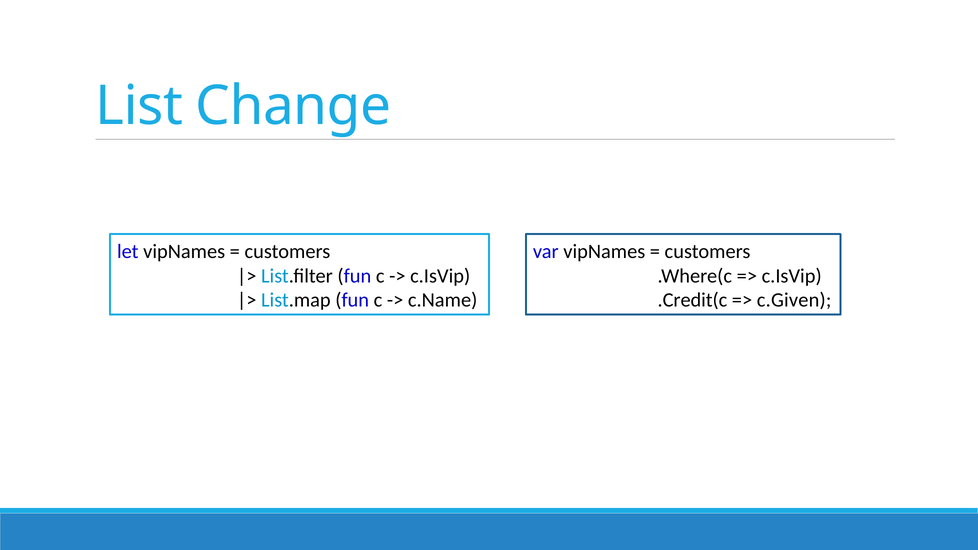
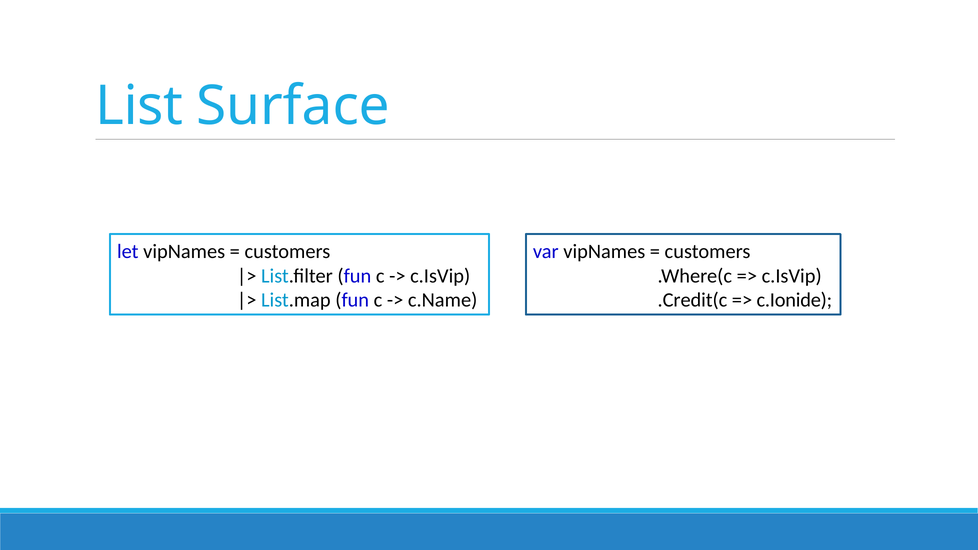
Change: Change -> Surface
c.Given: c.Given -> c.Ionide
